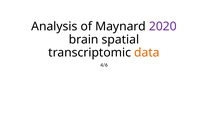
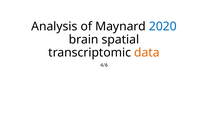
2020 colour: purple -> blue
